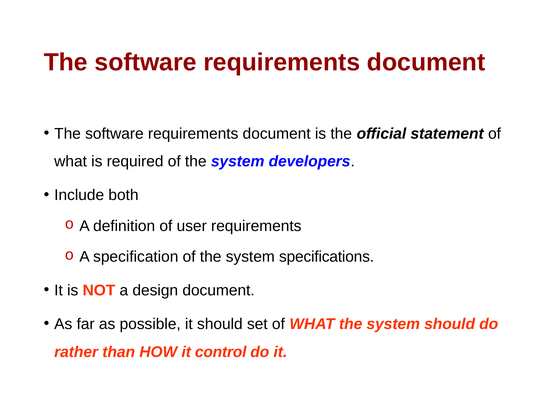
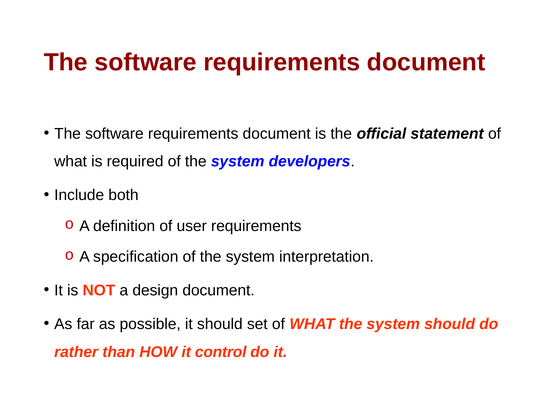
specifications: specifications -> interpretation
